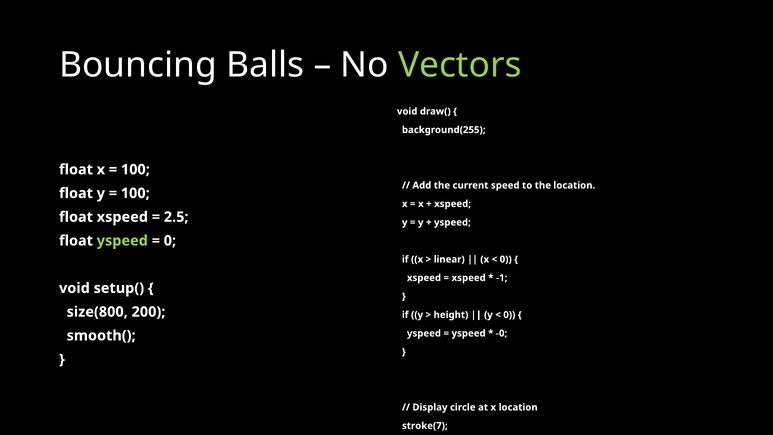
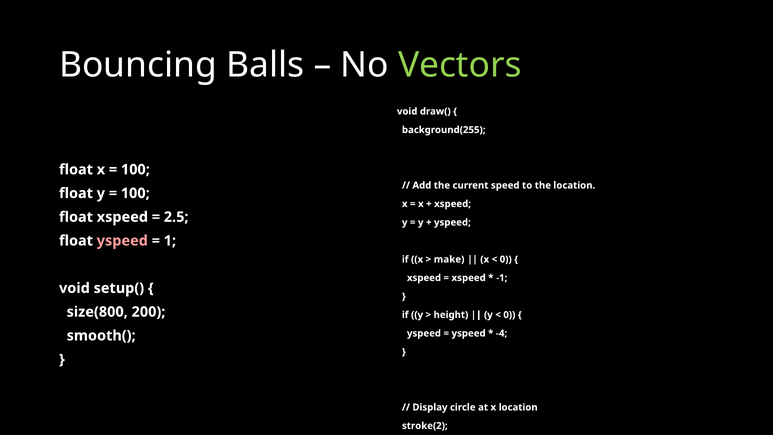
yspeed at (122, 241) colour: light green -> pink
0 at (170, 241): 0 -> 1
linear: linear -> make
-0: -0 -> -4
stroke(7: stroke(7 -> stroke(2
